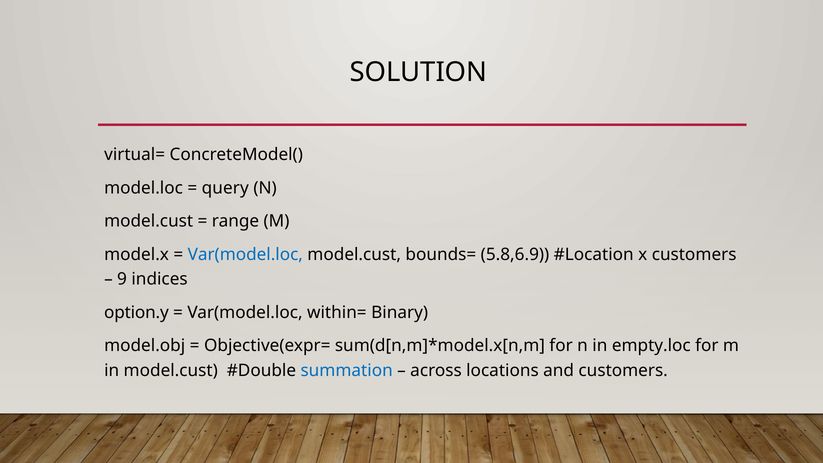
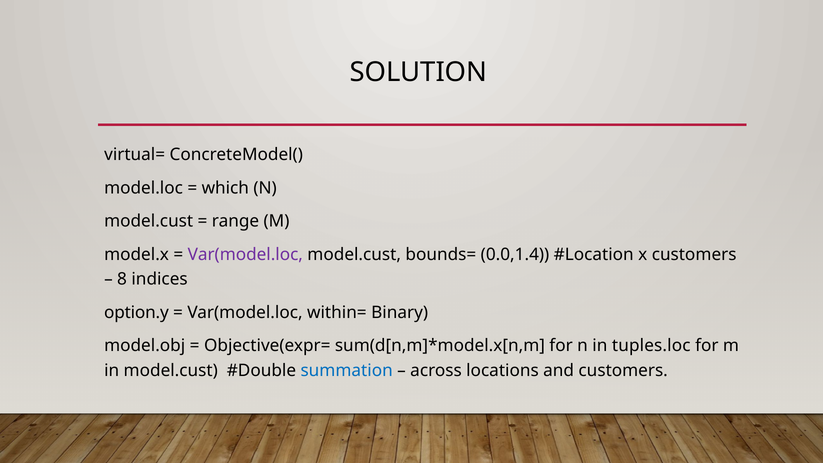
query: query -> which
Var(model.loc at (245, 255) colour: blue -> purple
5.8,6.9: 5.8,6.9 -> 0.0,1.4
9: 9 -> 8
empty.loc: empty.loc -> tuples.loc
